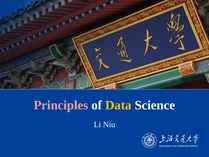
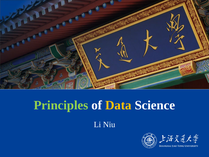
Principles colour: pink -> light green
